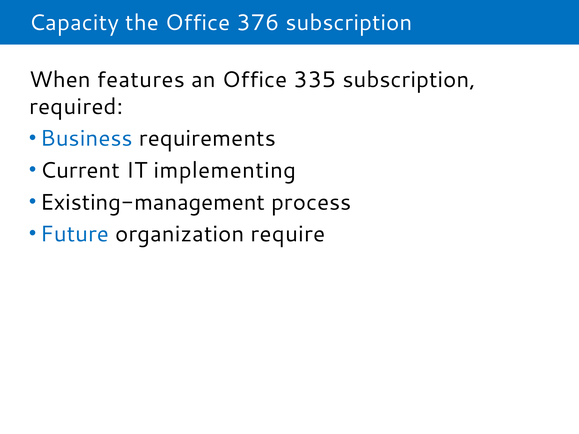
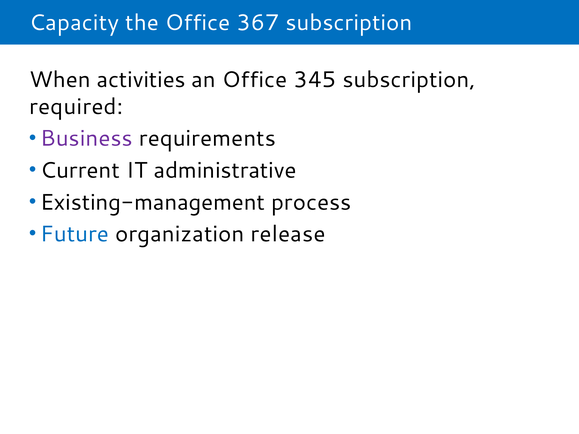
376: 376 -> 367
features: features -> activities
335: 335 -> 345
Business colour: blue -> purple
implementing: implementing -> administrative
require: require -> release
